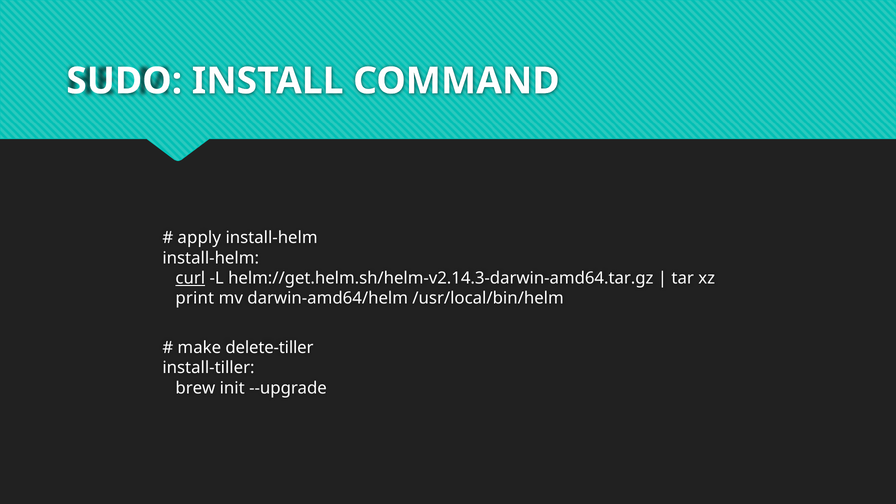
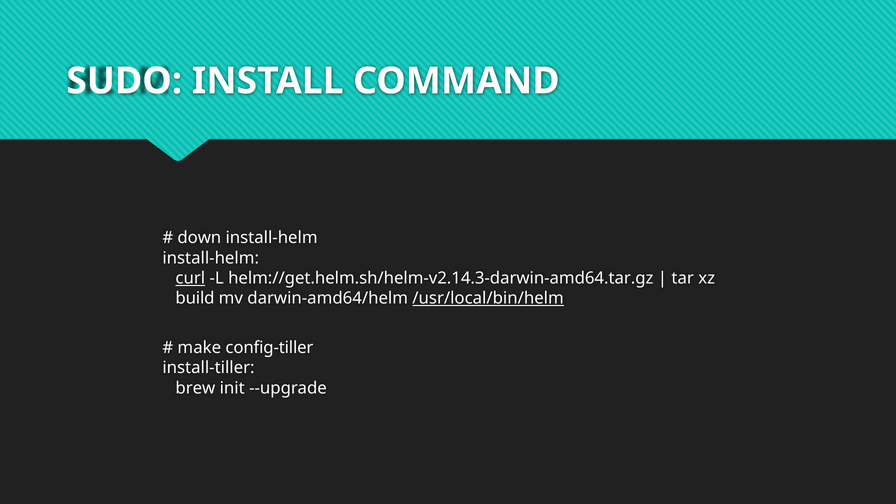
apply: apply -> down
print: print -> build
/usr/local/bin/helm underline: none -> present
delete-tiller: delete-tiller -> config-tiller
